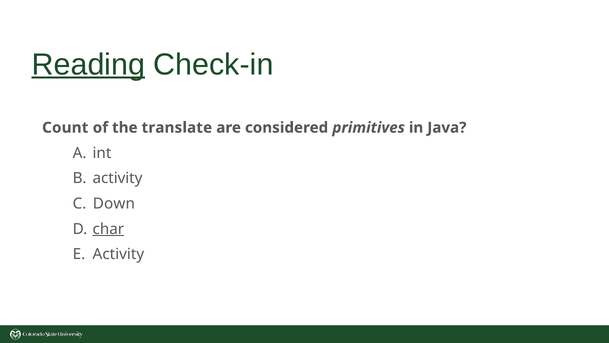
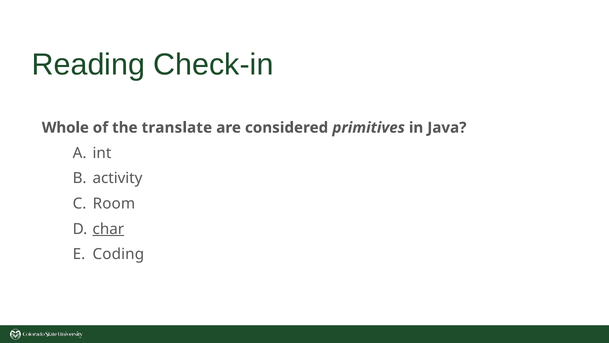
Reading underline: present -> none
Count: Count -> Whole
Down: Down -> Room
Activity at (118, 254): Activity -> Coding
